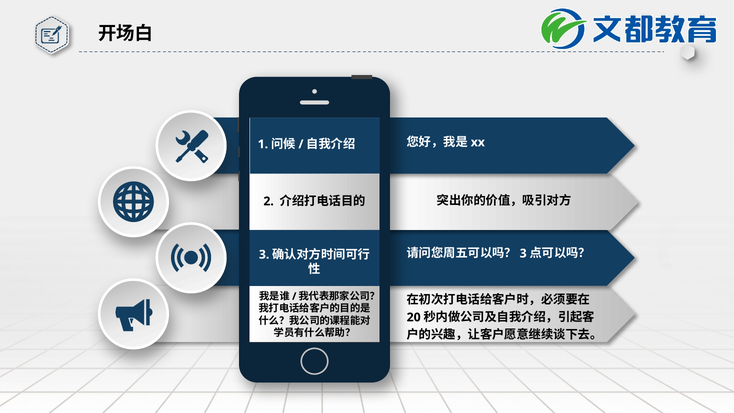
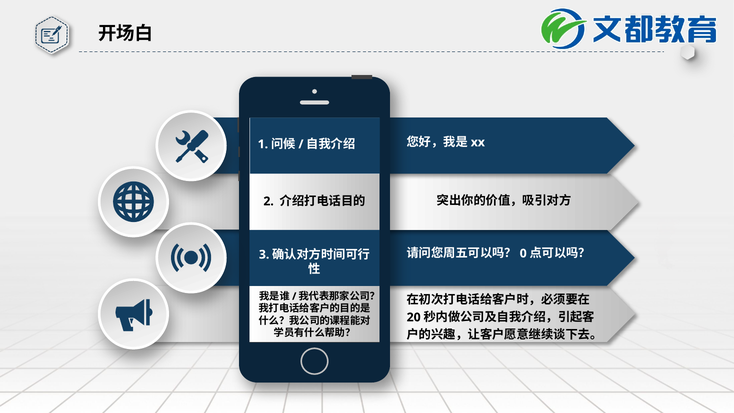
3 at (523, 253): 3 -> 0
